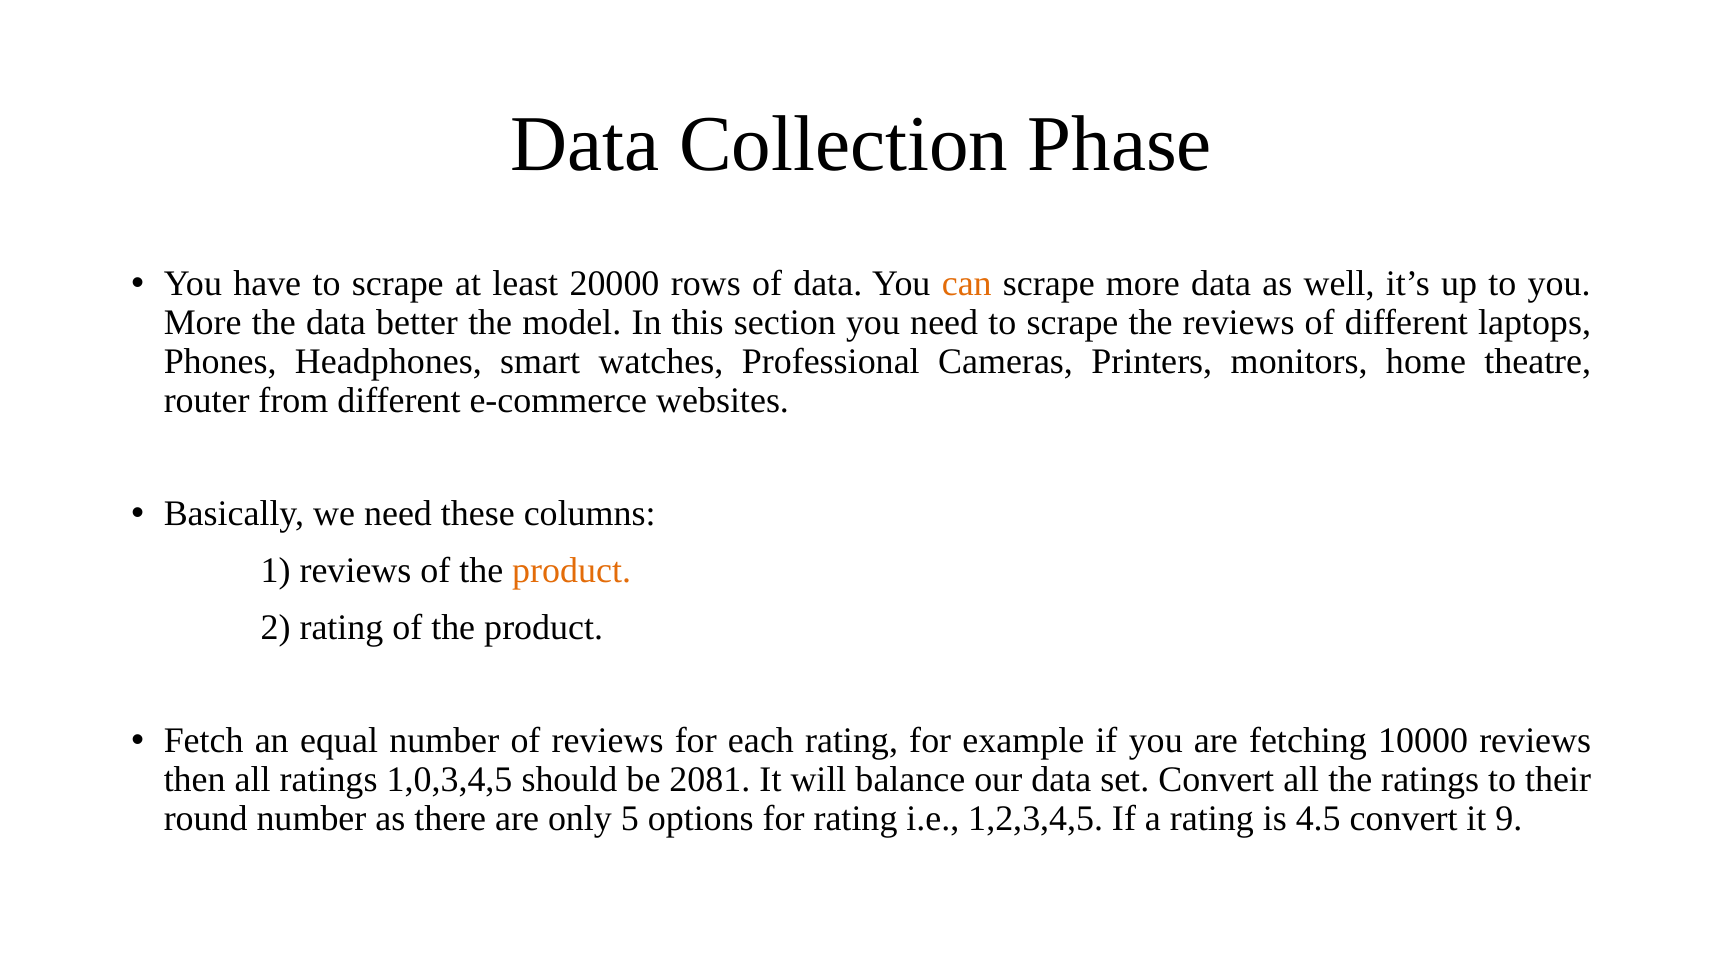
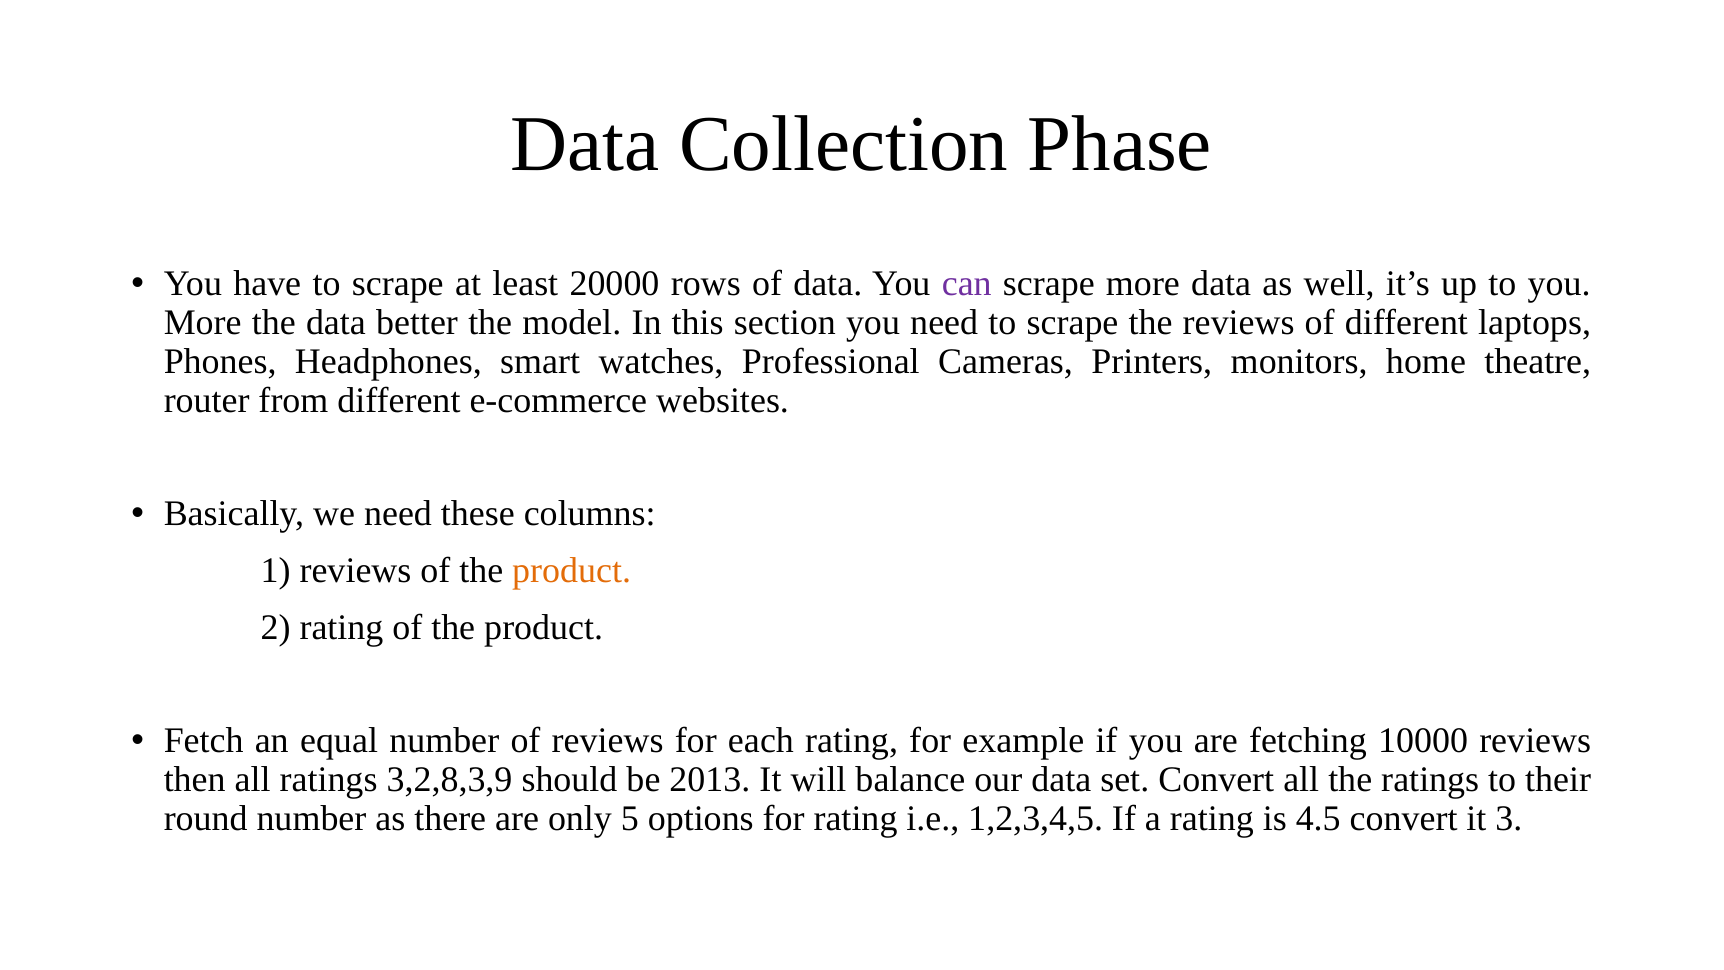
can colour: orange -> purple
1,0,3,4,5: 1,0,3,4,5 -> 3,2,8,3,9
2081: 2081 -> 2013
9: 9 -> 3
